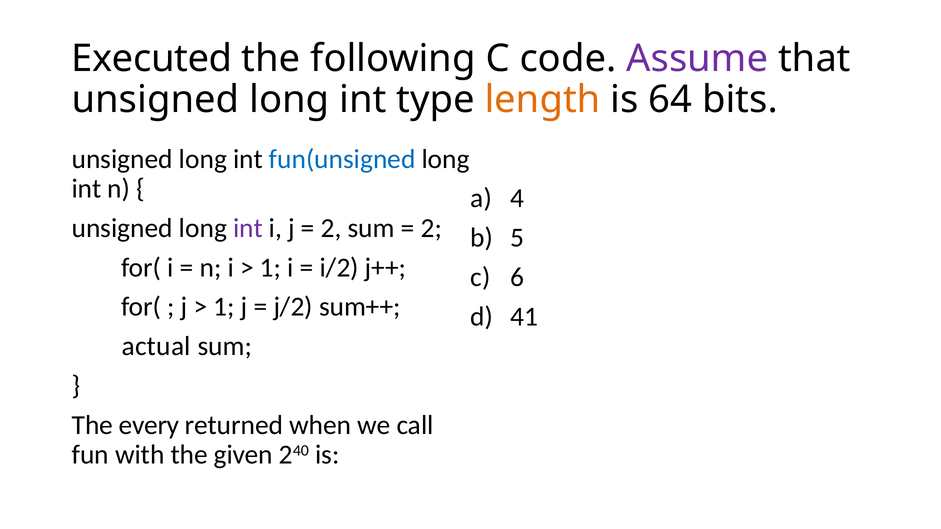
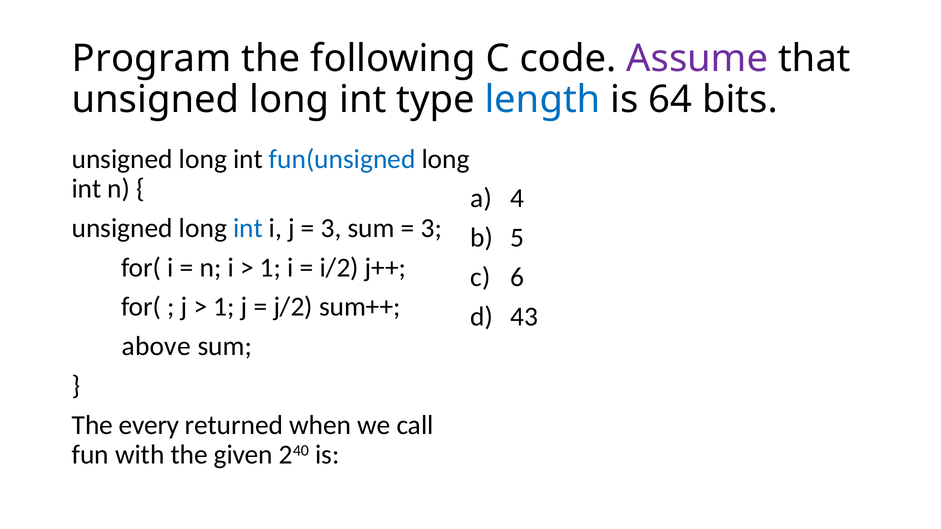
Executed: Executed -> Program
length colour: orange -> blue
int at (248, 228) colour: purple -> blue
2 at (331, 228): 2 -> 3
2 at (431, 228): 2 -> 3
41: 41 -> 43
actual: actual -> above
